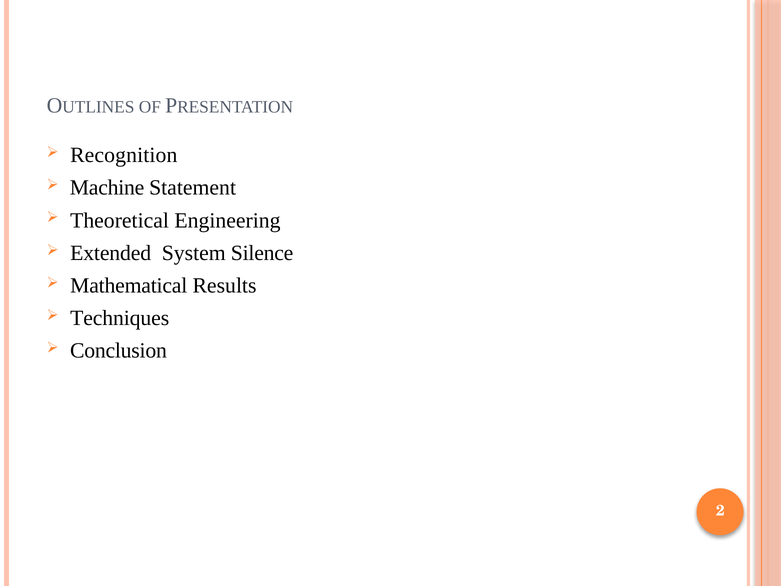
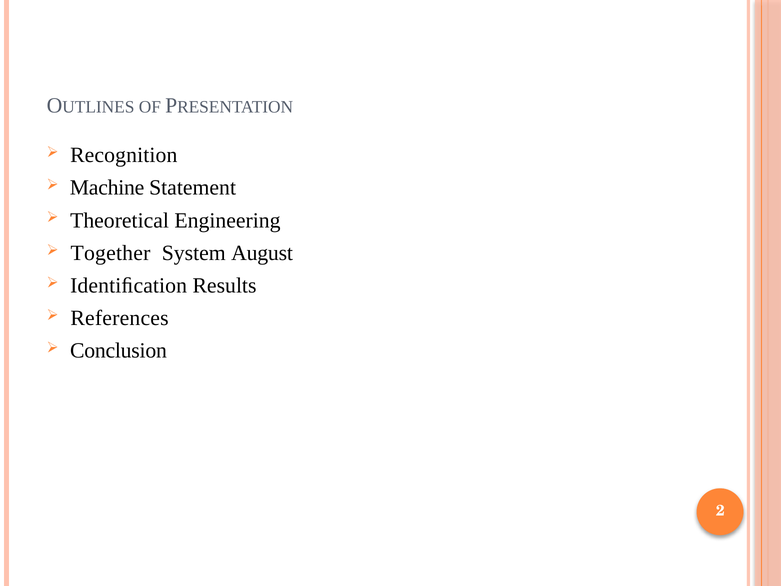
Extended: Extended -> Together
Silence: Silence -> August
Mathematical: Mathematical -> Identiﬁcation
Techniques: Techniques -> References
